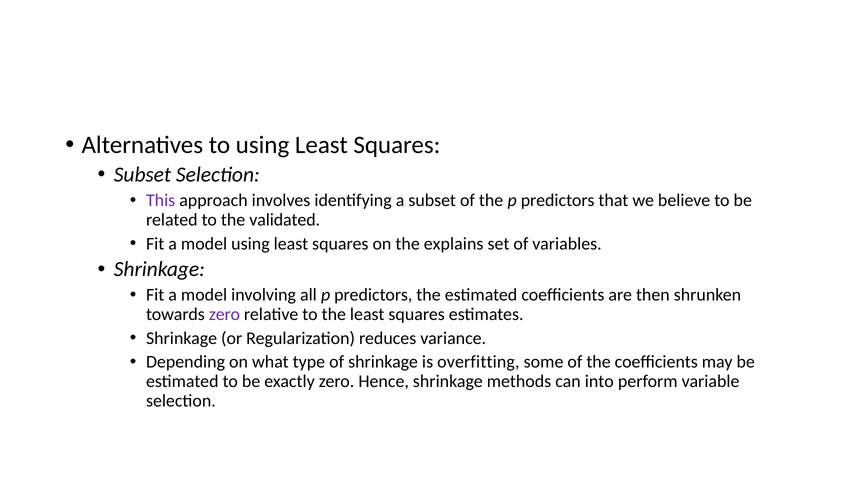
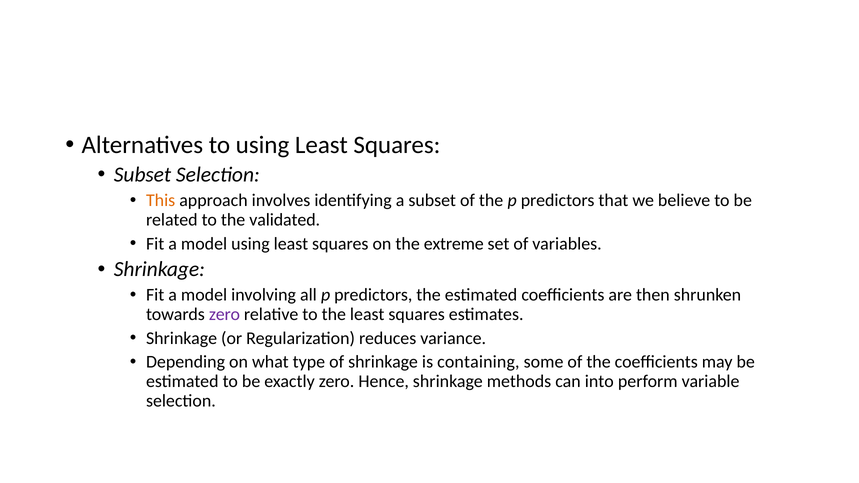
This colour: purple -> orange
explains: explains -> extreme
overfitting: overfitting -> containing
